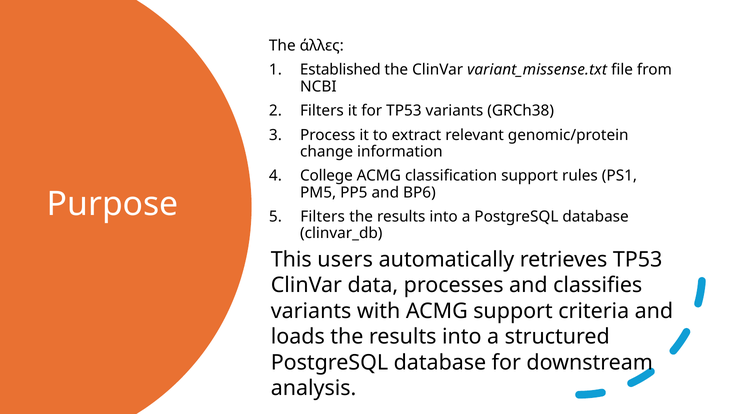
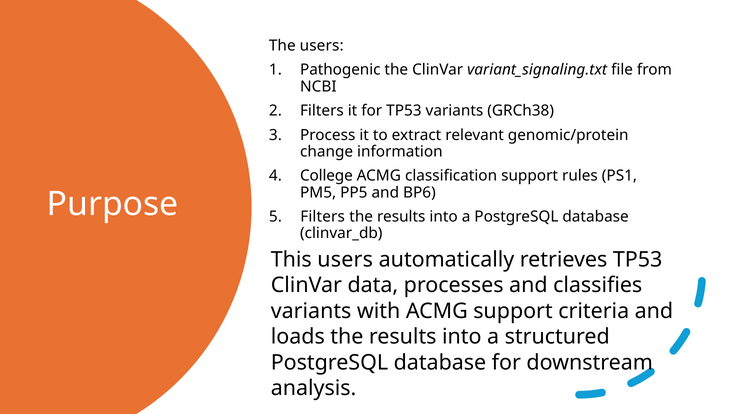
The άλλες: άλλες -> users
Established: Established -> Pathogenic
variant_missense.txt: variant_missense.txt -> variant_signaling.txt
